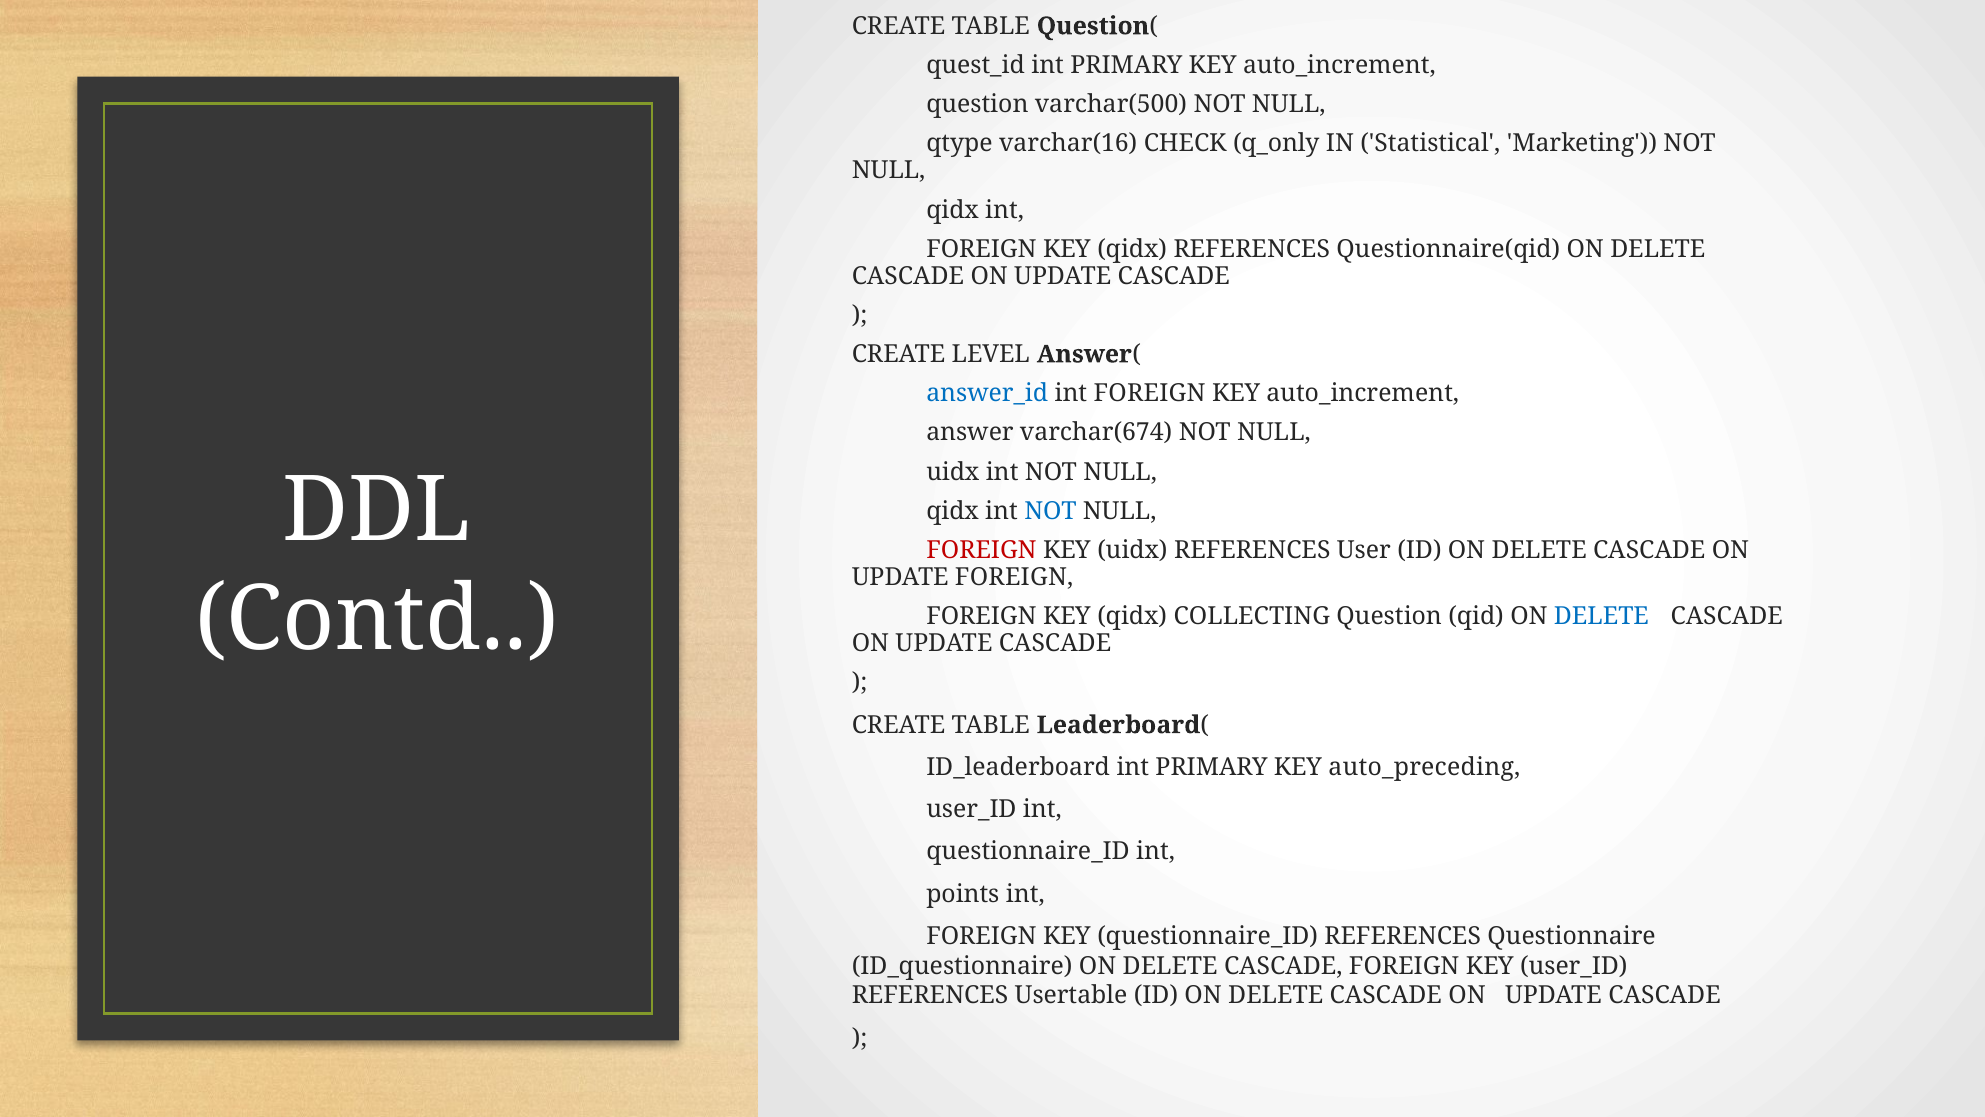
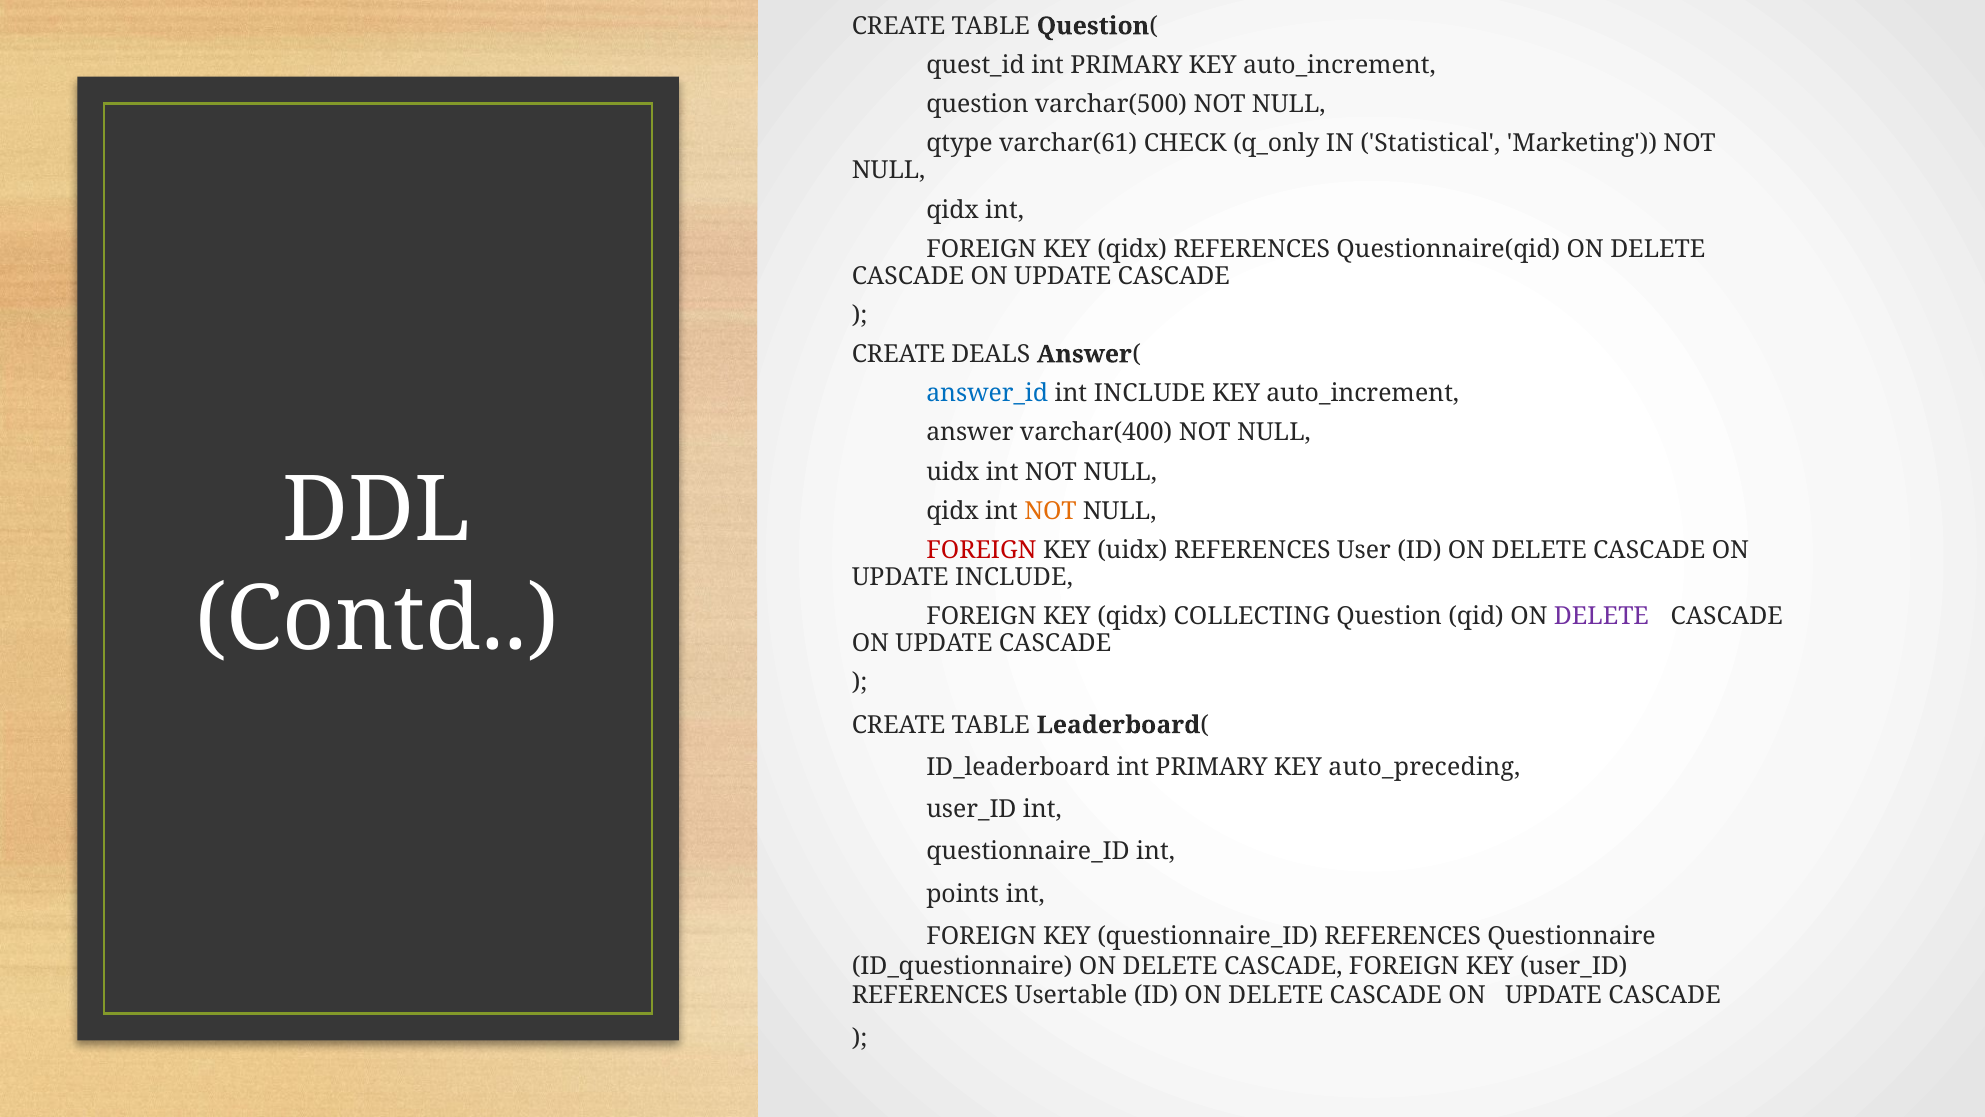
varchar(16: varchar(16 -> varchar(61
LEVEL: LEVEL -> DEALS
FOREIGN at (1150, 393): FOREIGN -> INCLUDE
varchar(674: varchar(674 -> varchar(400
NOT at (1050, 511) colour: blue -> orange
UPDATE FOREIGN: FOREIGN -> INCLUDE
DELETE at (1601, 616) colour: blue -> purple
